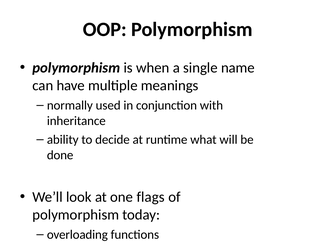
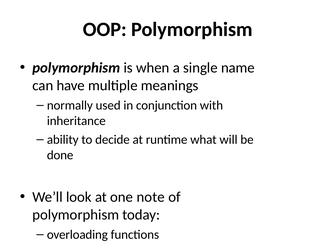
flags: flags -> note
